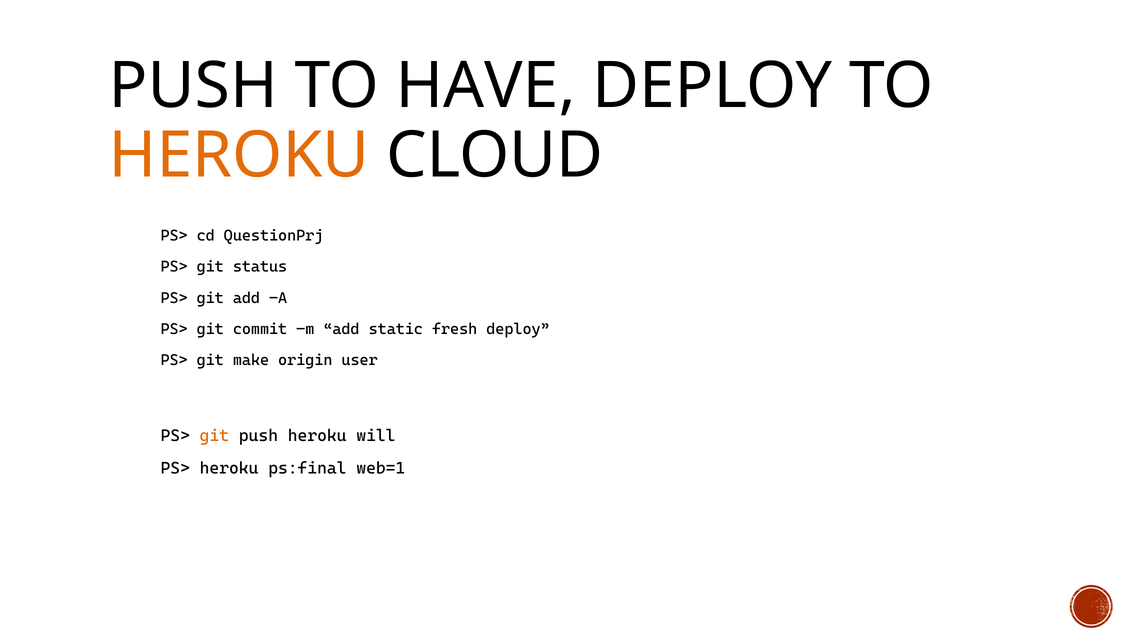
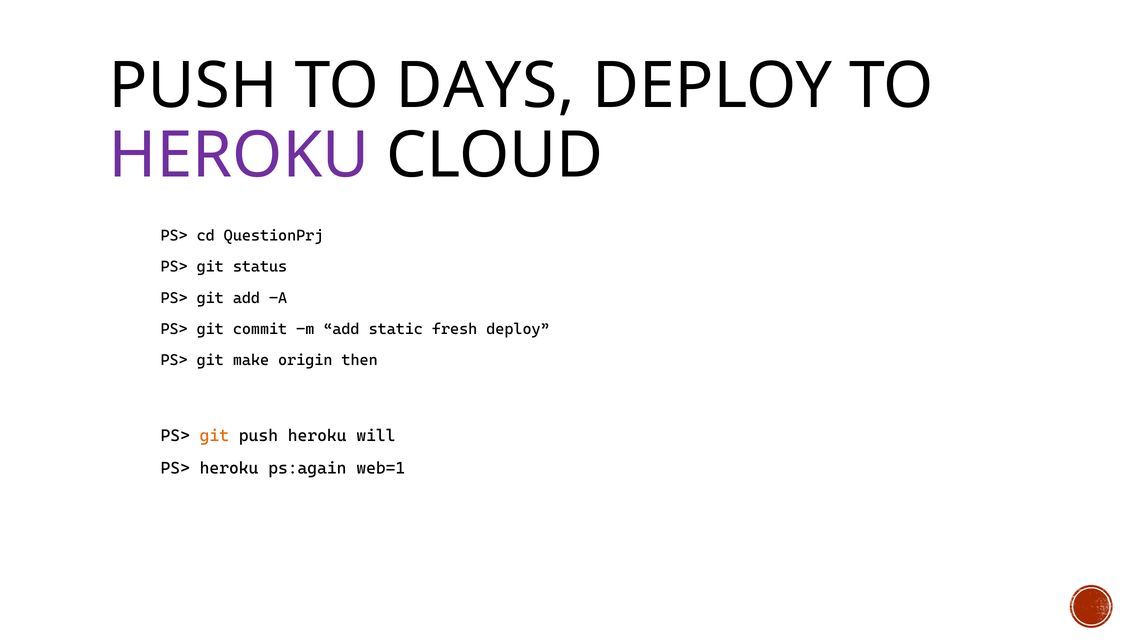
HAVE: HAVE -> DAYS
HEROKU at (239, 155) colour: orange -> purple
user: user -> then
ps:final: ps:final -> ps:again
